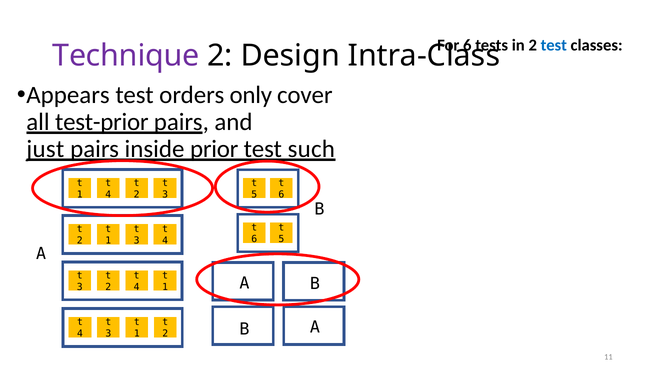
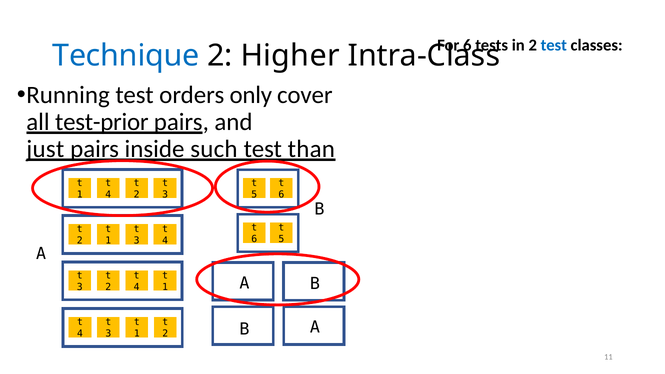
Technique colour: purple -> blue
Design: Design -> Higher
Appears: Appears -> Running
prior: prior -> such
such: such -> than
